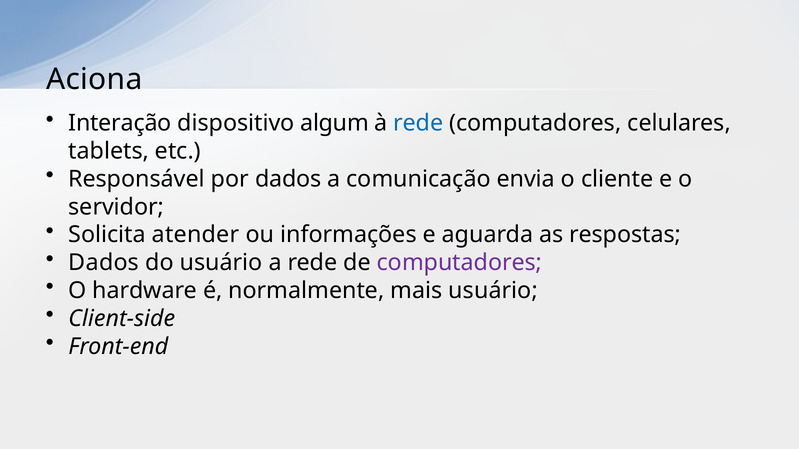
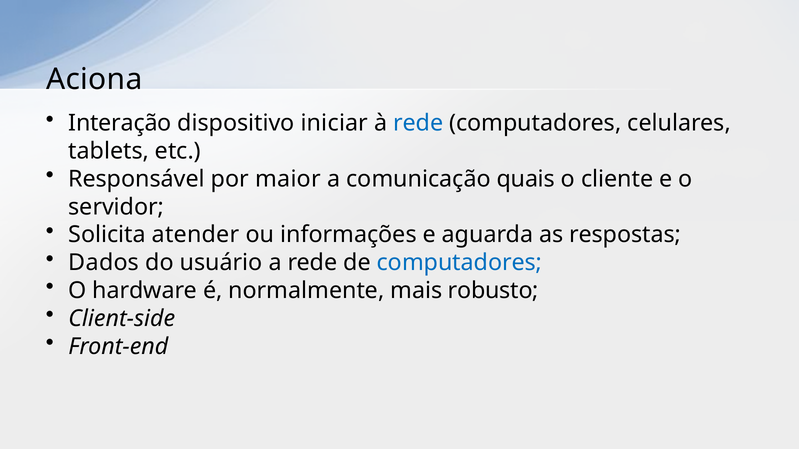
algum: algum -> iniciar
por dados: dados -> maior
envia: envia -> quais
computadores at (459, 263) colour: purple -> blue
mais usuário: usuário -> robusto
